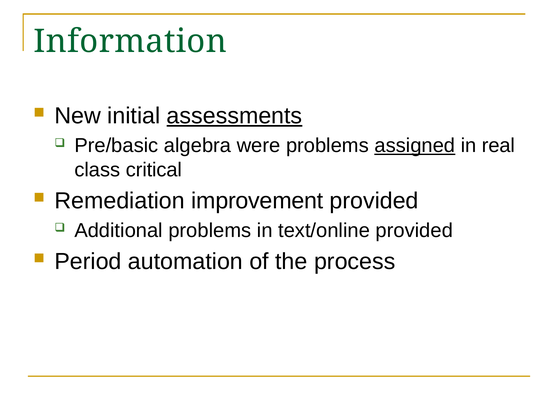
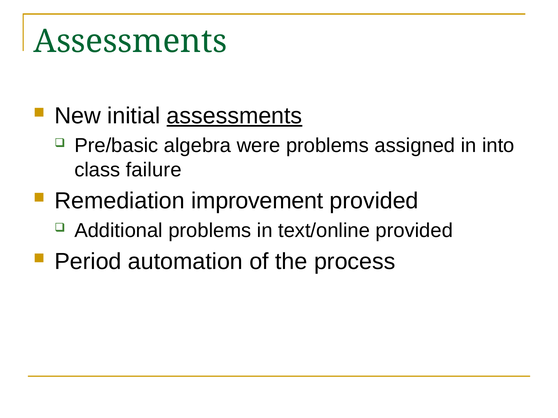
Information at (130, 42): Information -> Assessments
assigned underline: present -> none
real: real -> into
critical: critical -> failure
